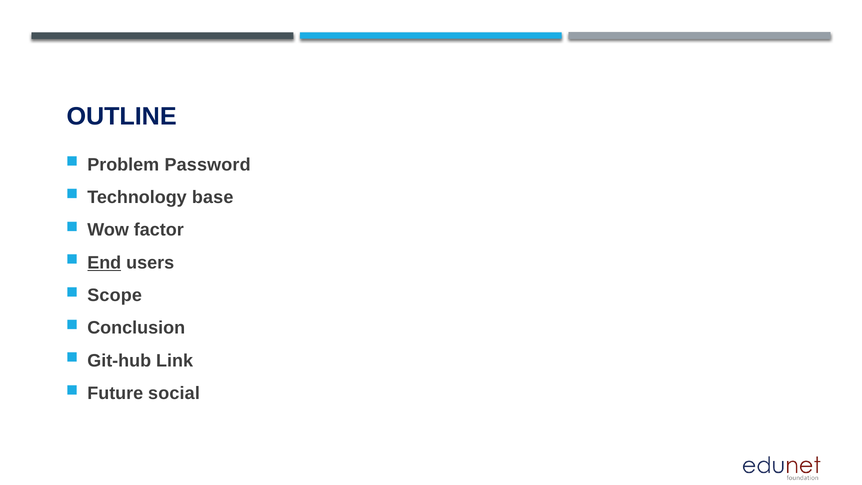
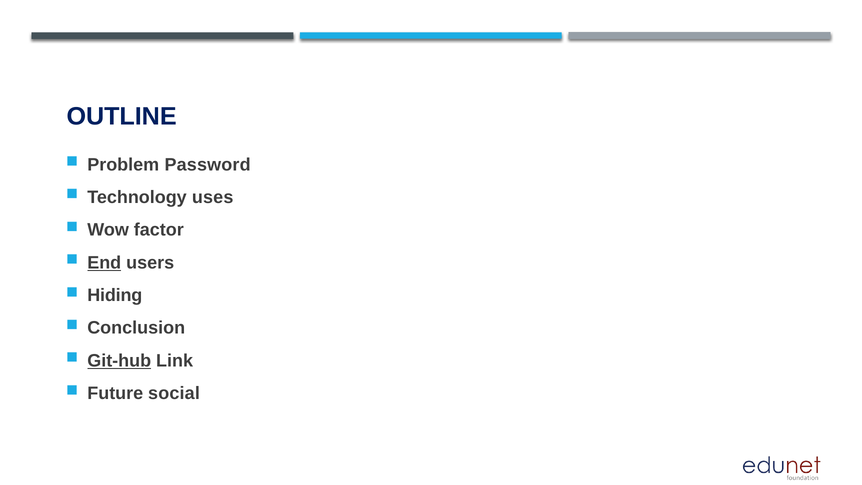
base: base -> uses
Scope: Scope -> Hiding
Git-hub underline: none -> present
